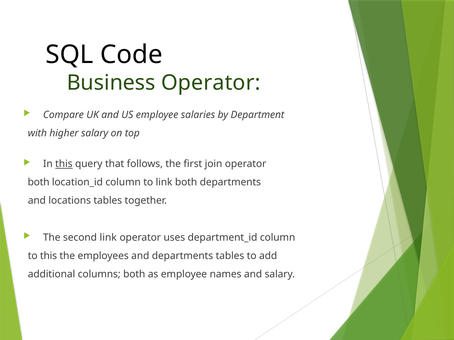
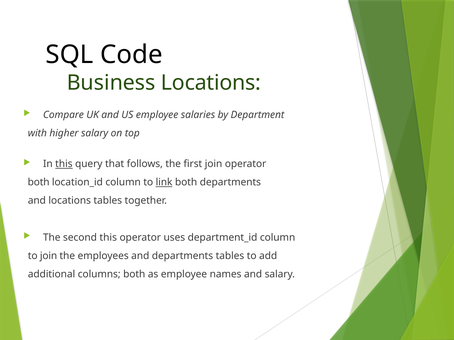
Business Operator: Operator -> Locations
link at (164, 183) underline: none -> present
second link: link -> this
to this: this -> join
